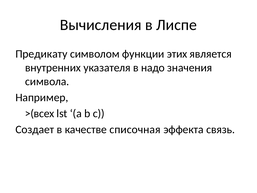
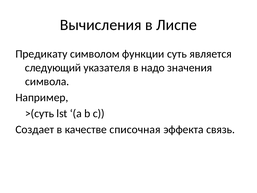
этих: этих -> суть
внутренних: внутренних -> следующий
>(всех: >(всех -> >(суть
